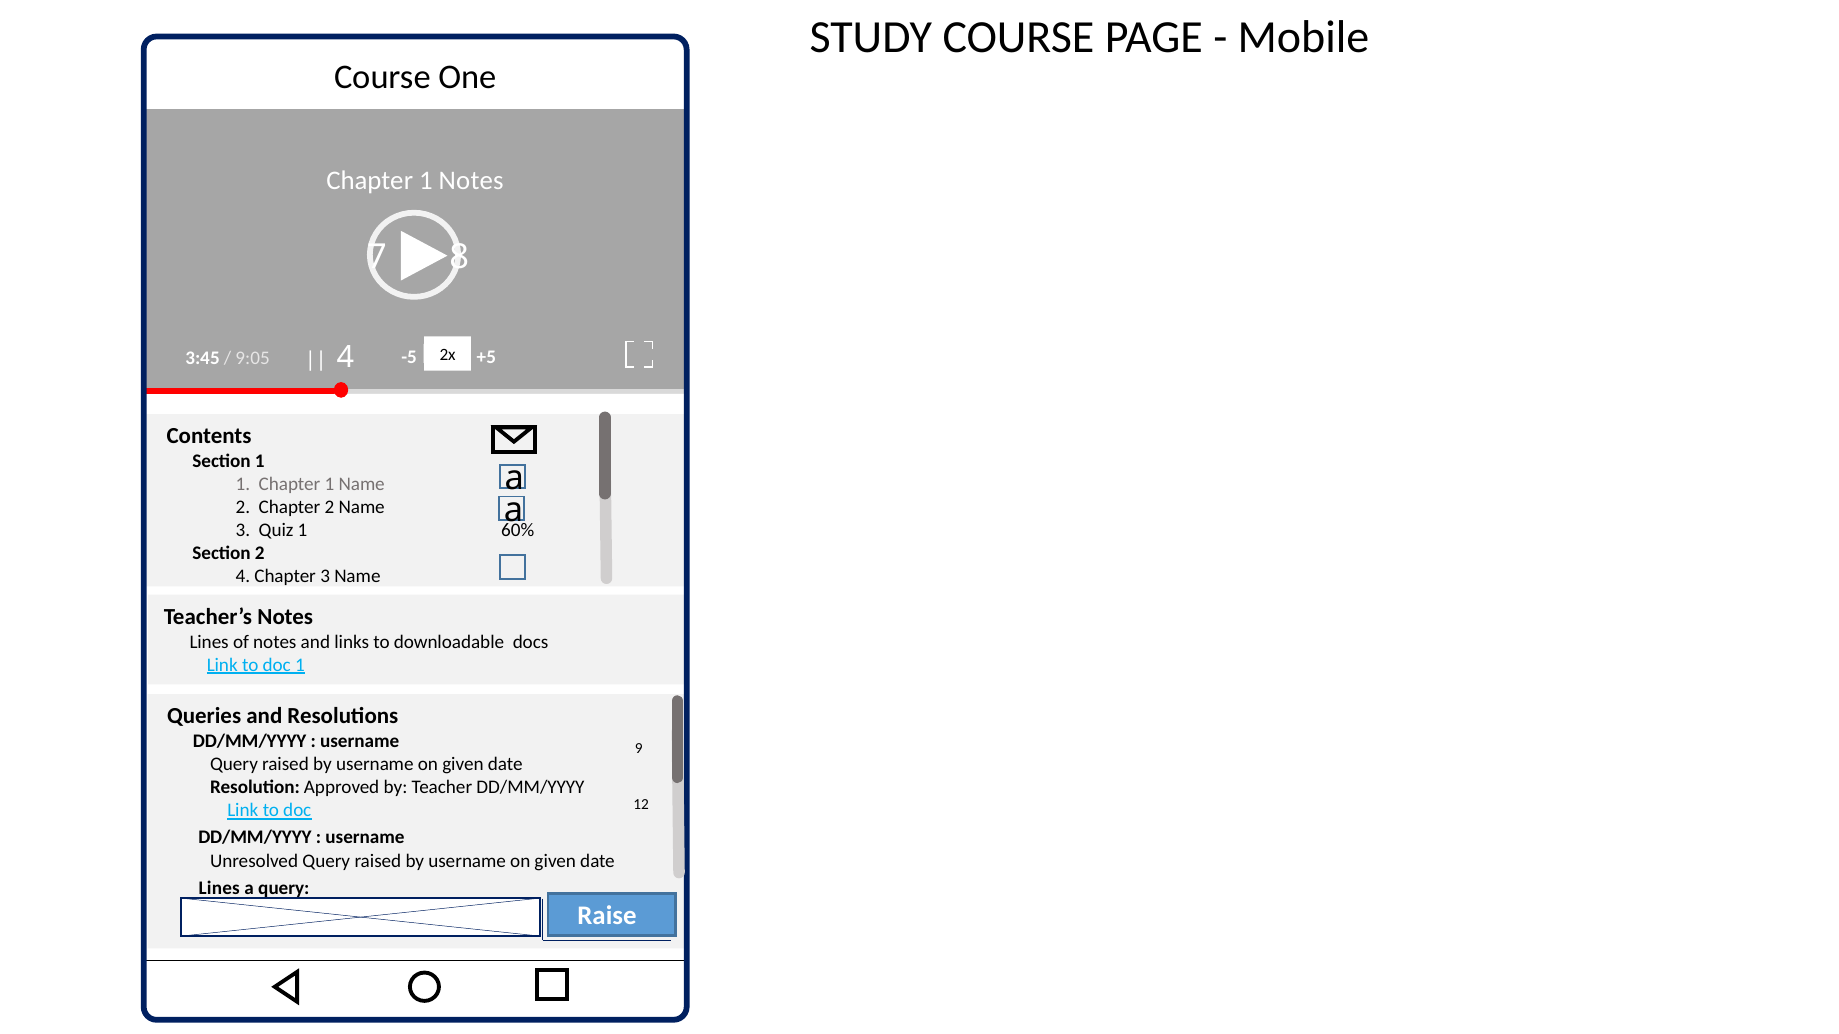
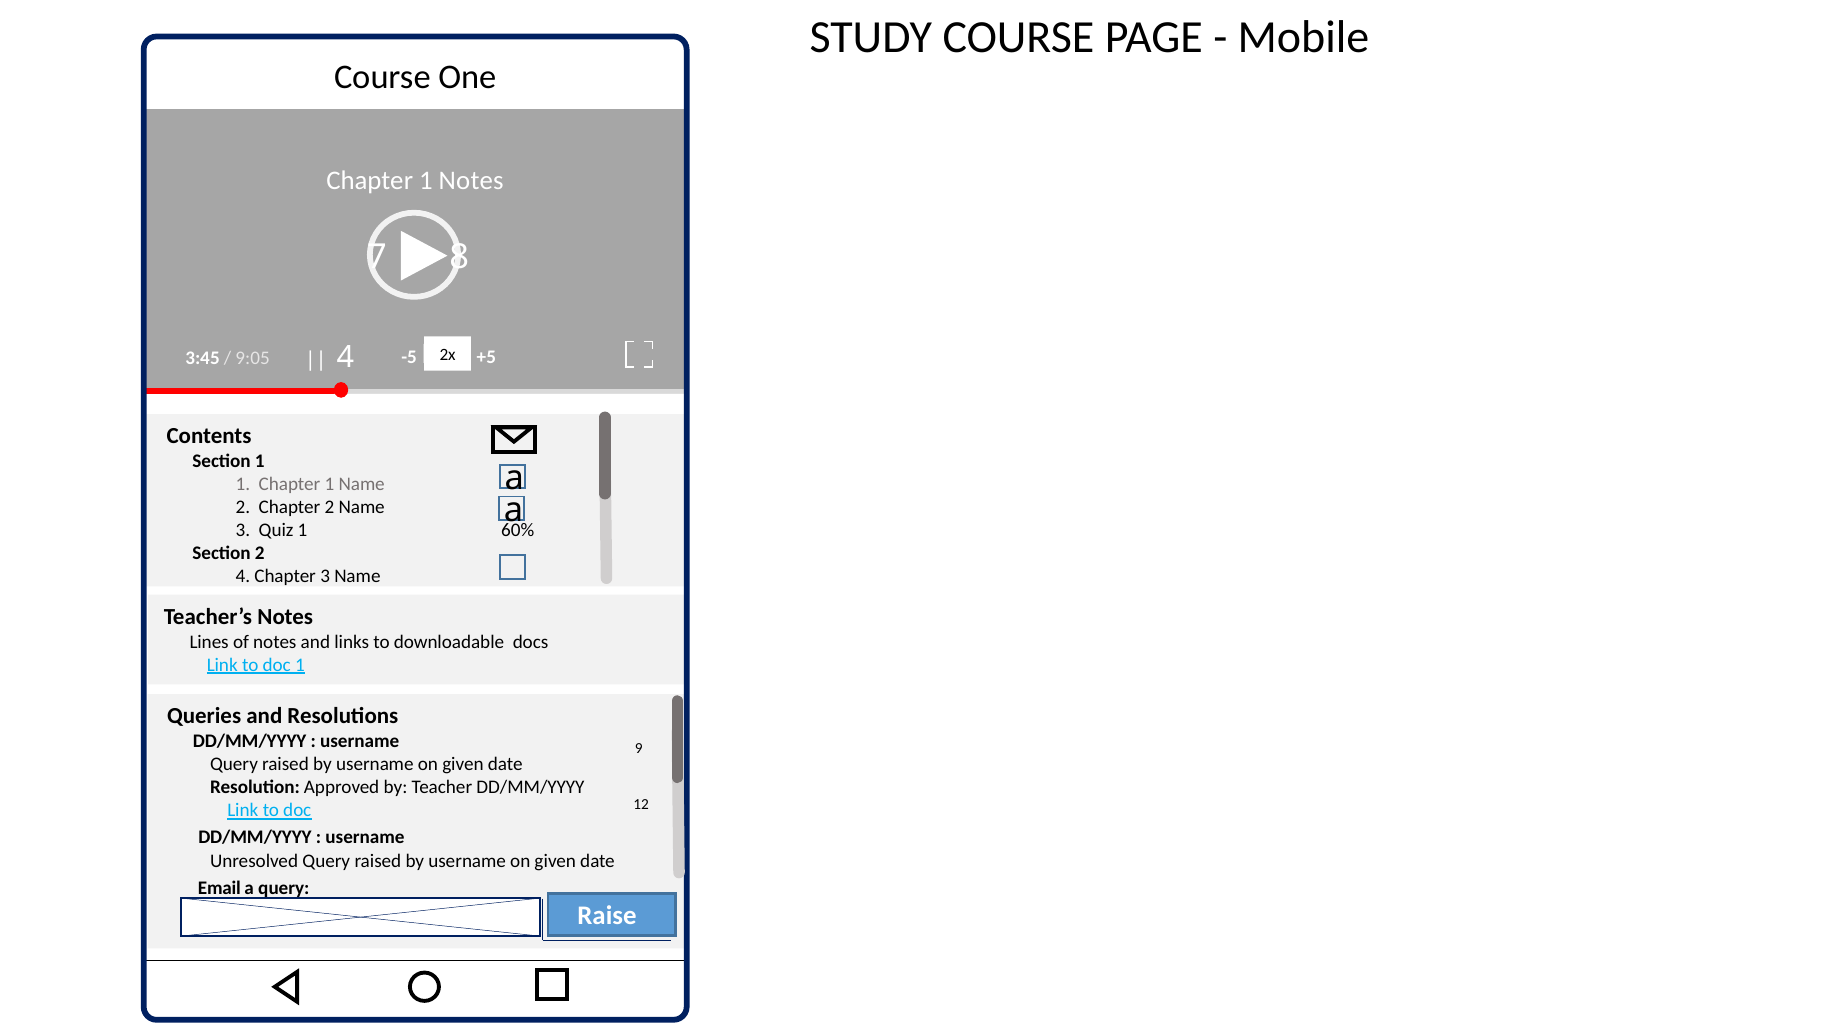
Lines at (219, 888): Lines -> Email
